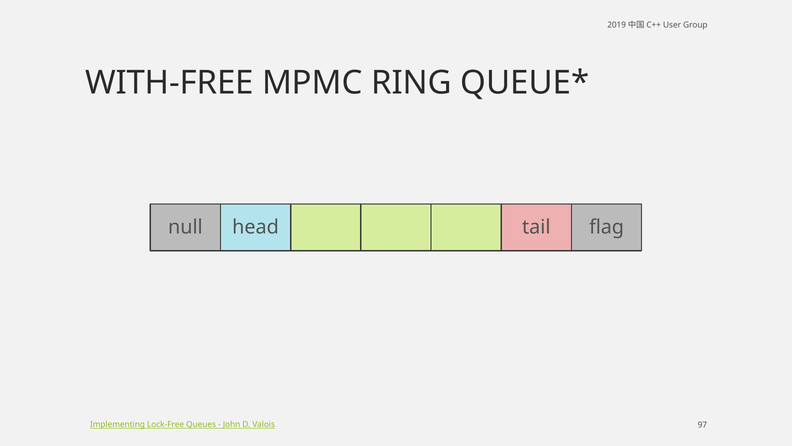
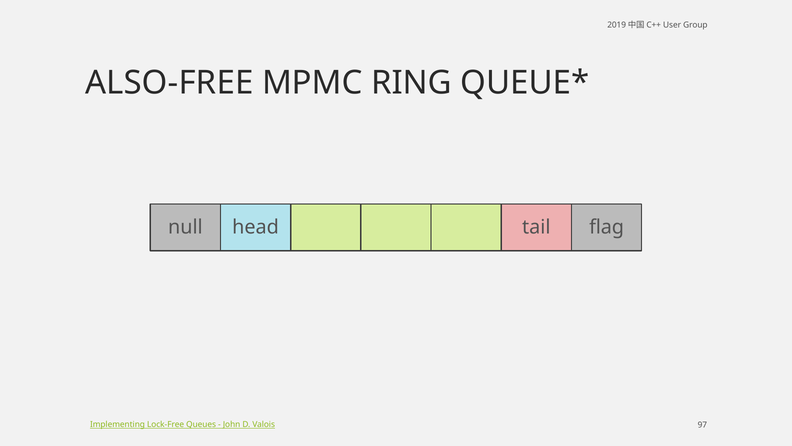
WITH-FREE: WITH-FREE -> ALSO-FREE
